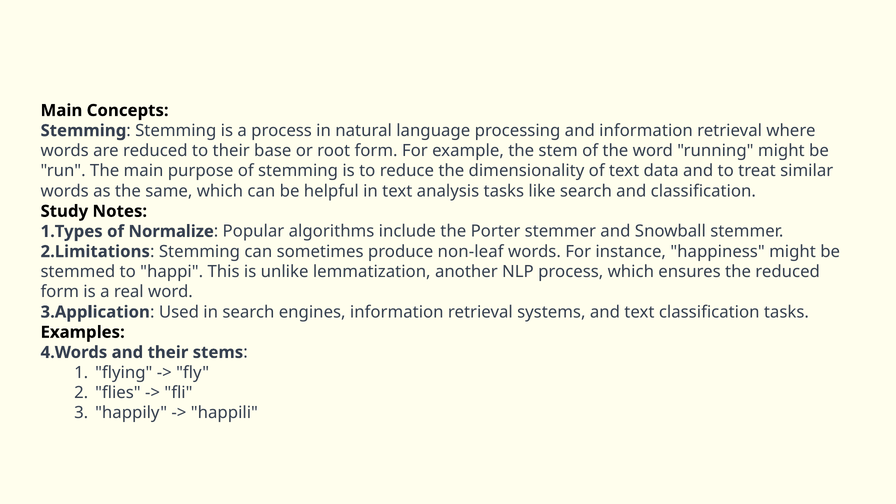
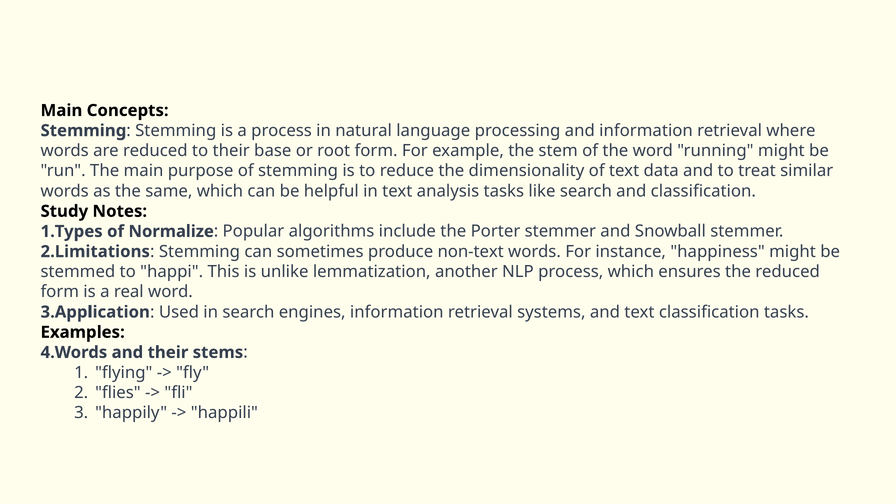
non-leaf: non-leaf -> non-text
